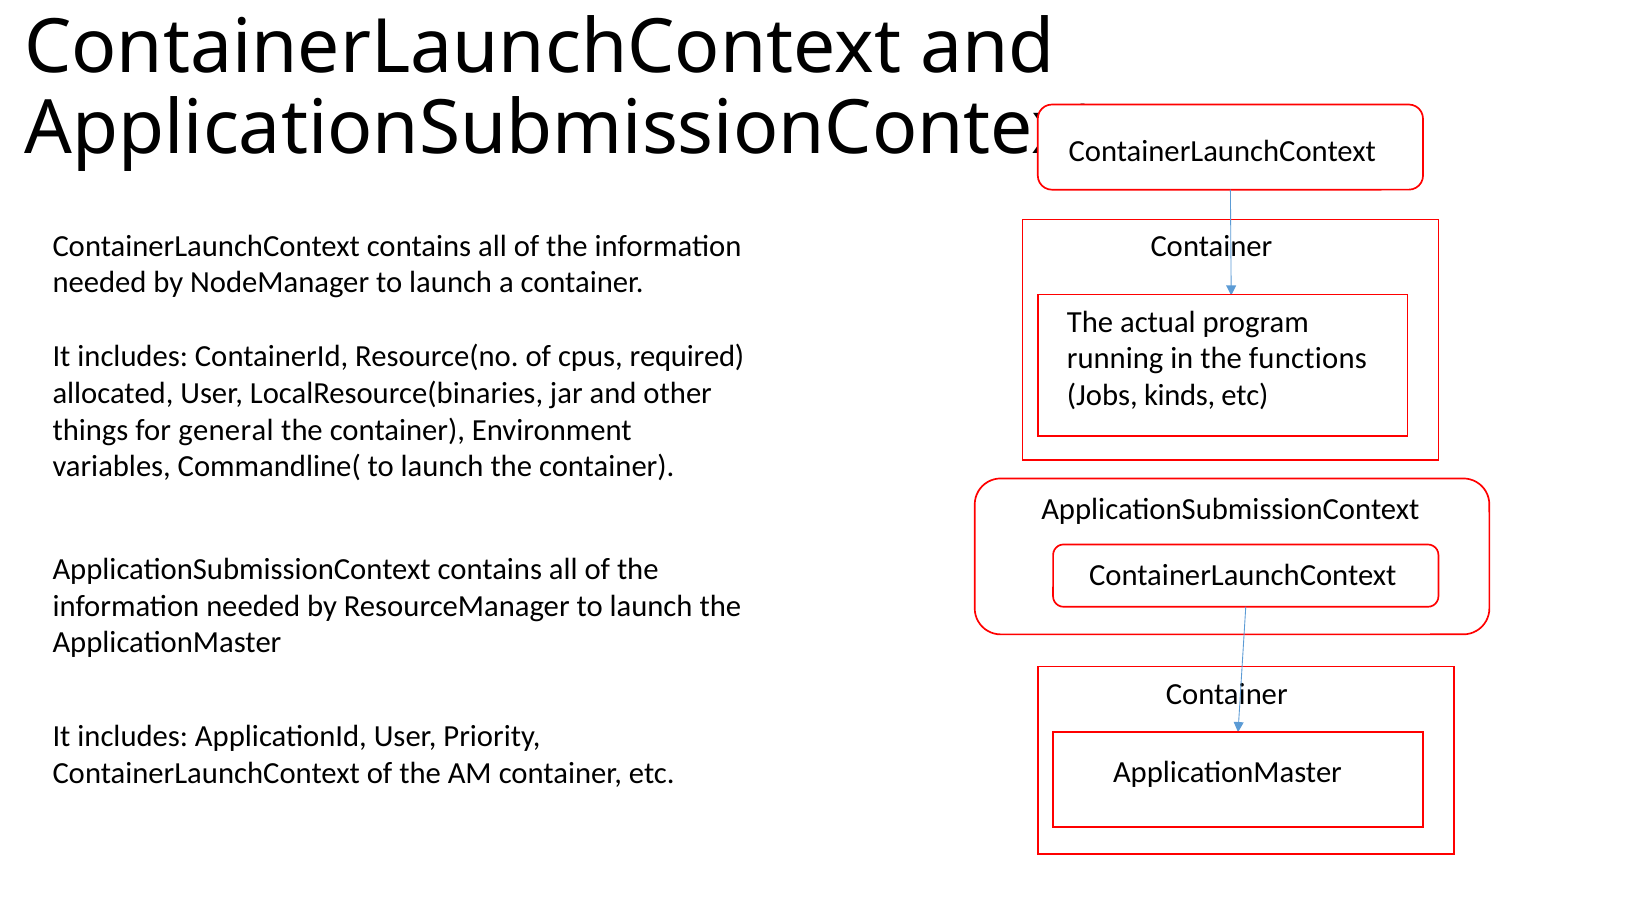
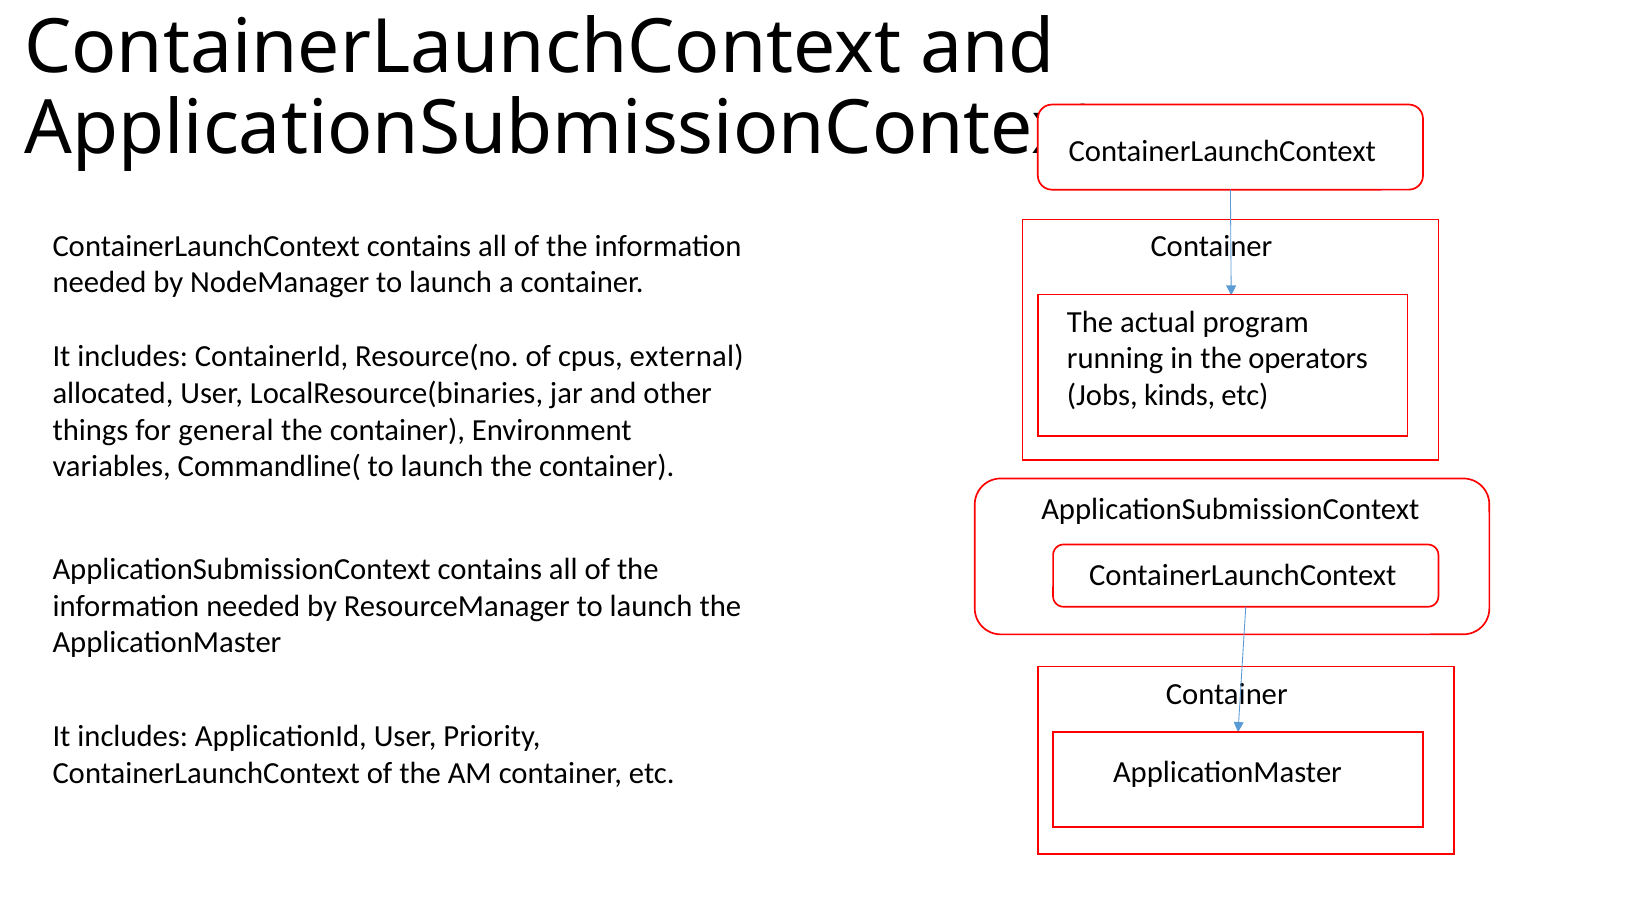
required: required -> external
functions: functions -> operators
